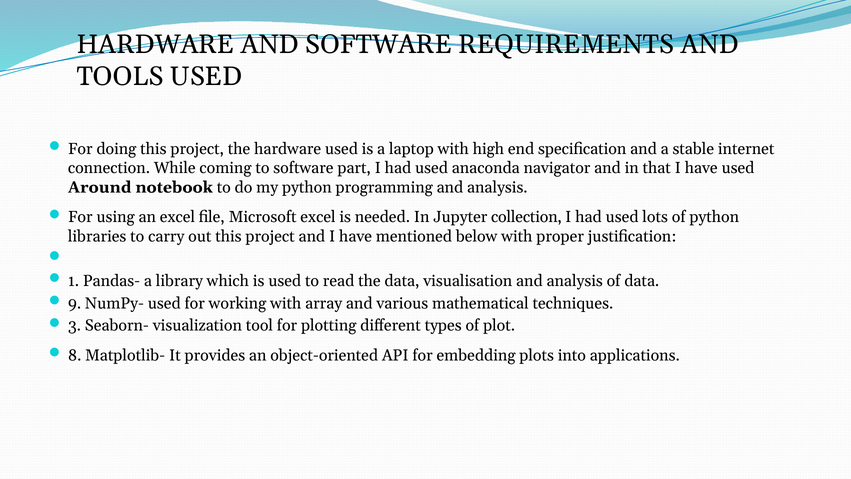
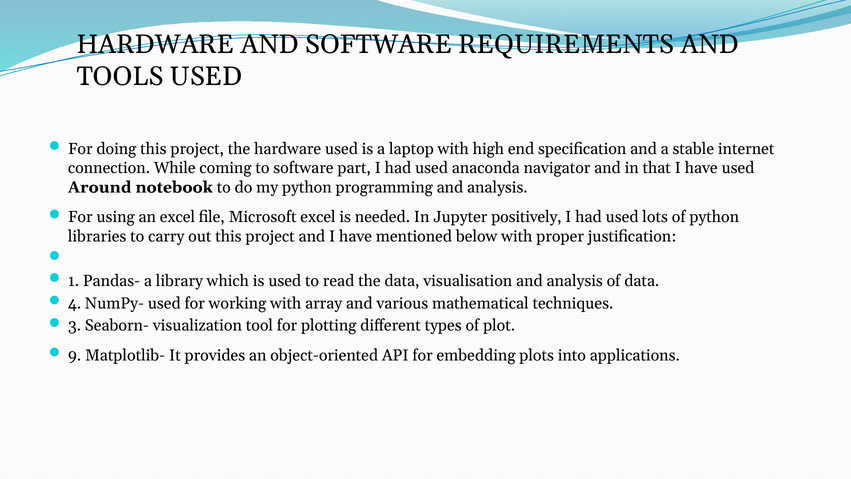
collection: collection -> positively
9: 9 -> 4
8: 8 -> 9
